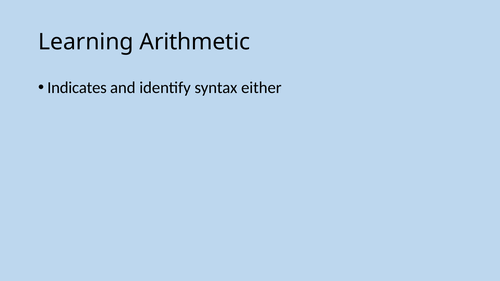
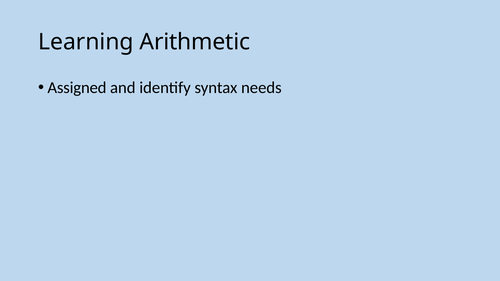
Indicates: Indicates -> Assigned
either: either -> needs
